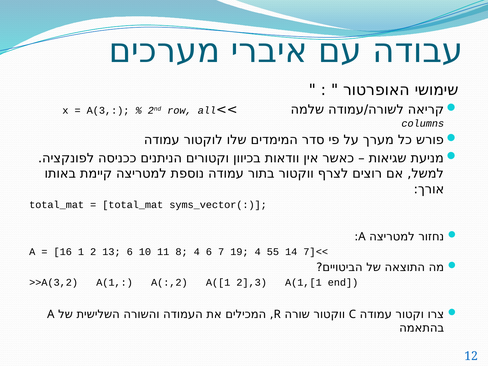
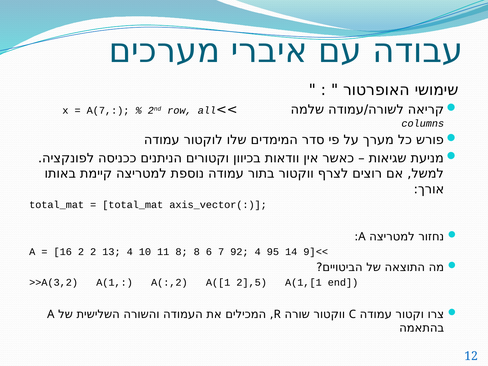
A(3: A(3 -> A(7
syms_vector(: syms_vector( -> axis_vector(
16 1: 1 -> 2
13 6: 6 -> 4
8 4: 4 -> 8
19: 19 -> 92
55: 55 -> 95
14 7: 7 -> 9
2],3: 2],3 -> 2],5
